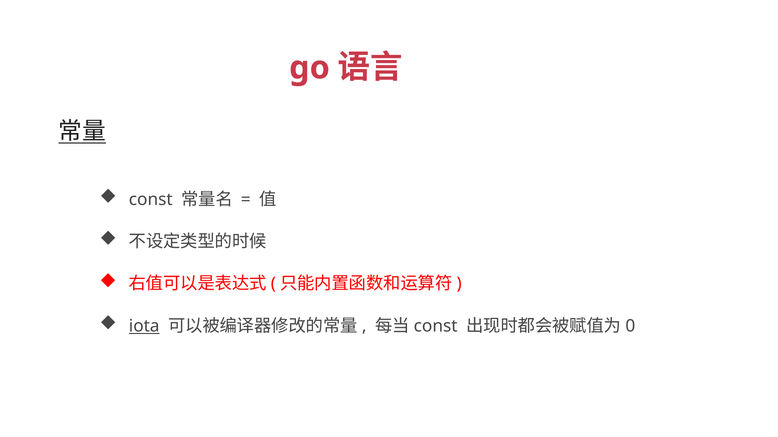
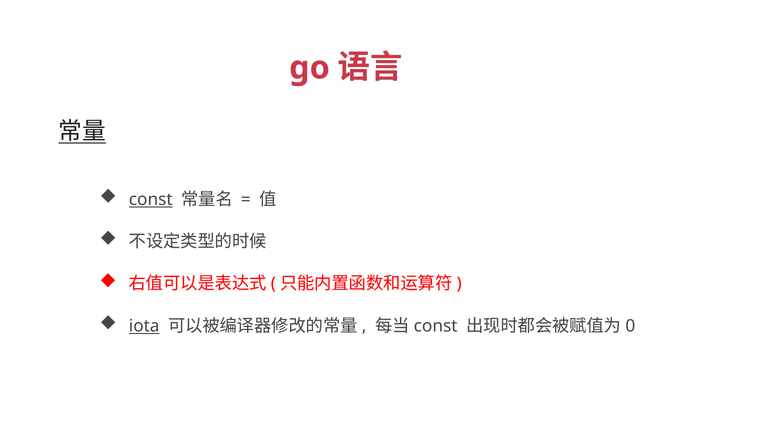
const underline: none -> present
